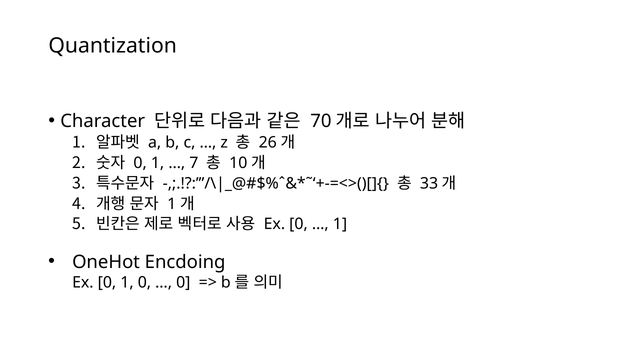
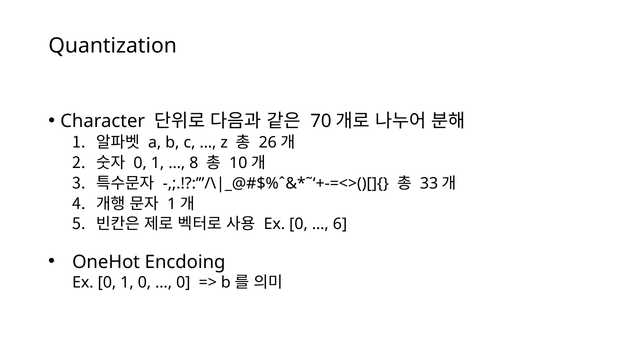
7: 7 -> 8
1 at (340, 224): 1 -> 6
